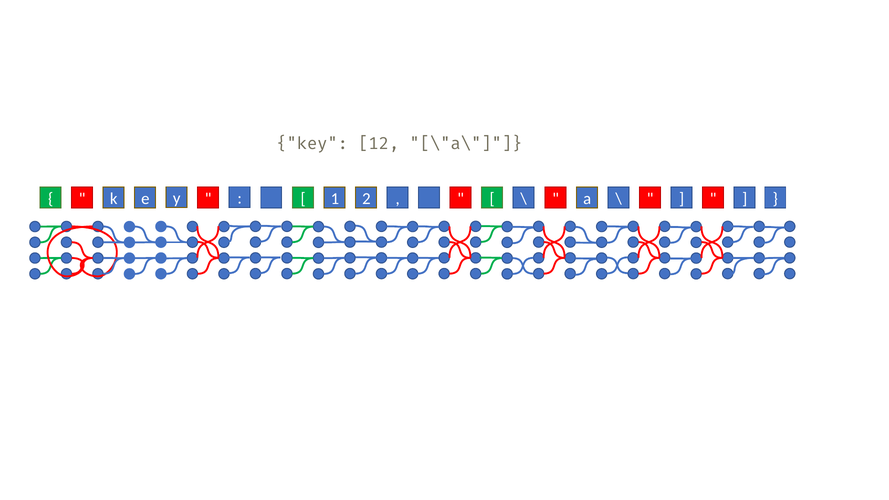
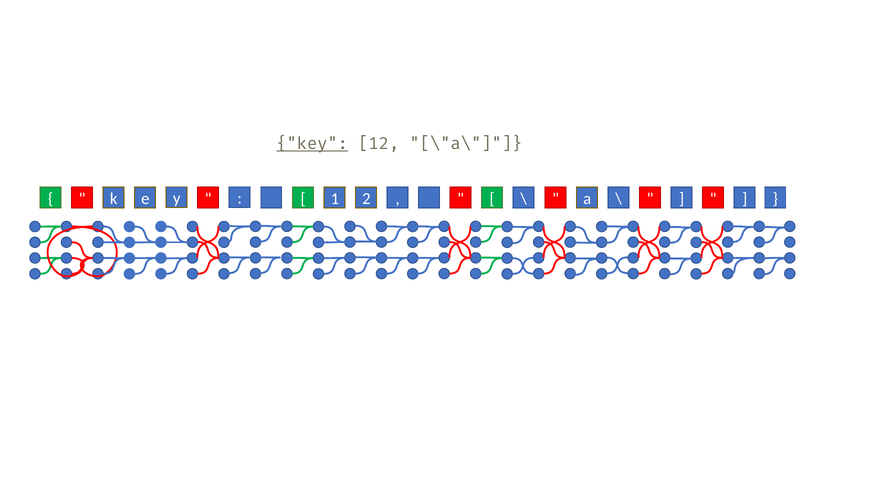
key underline: none -> present
